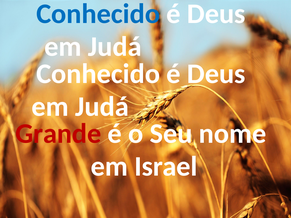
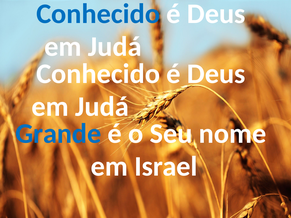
Grande colour: red -> blue
